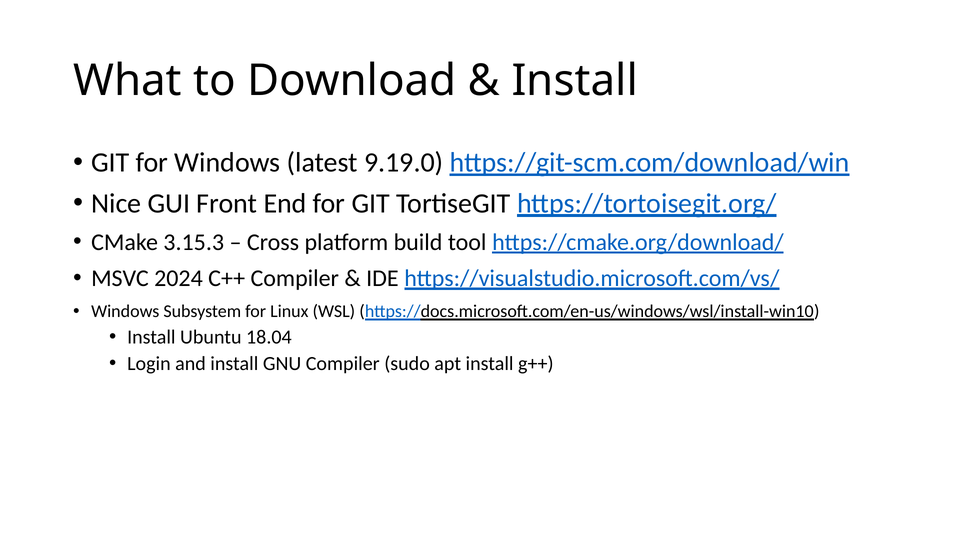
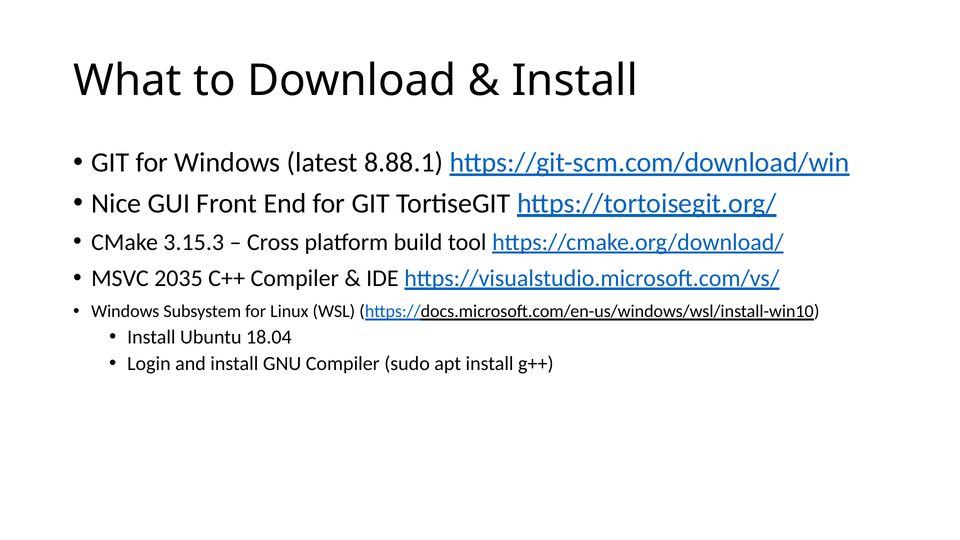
9.19.0: 9.19.0 -> 8.88.1
2024: 2024 -> 2035
